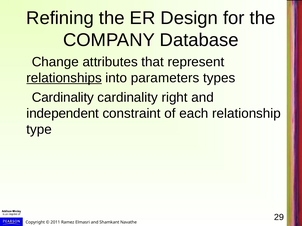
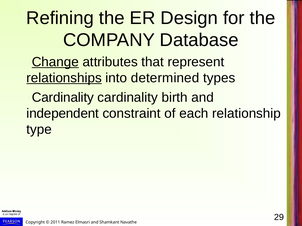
Change underline: none -> present
parameters: parameters -> determined
right: right -> birth
